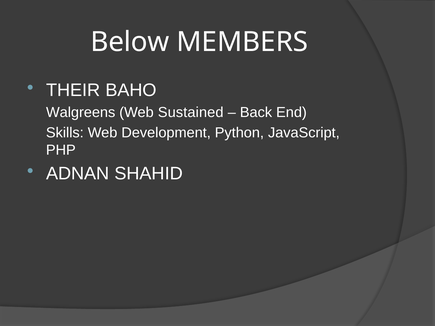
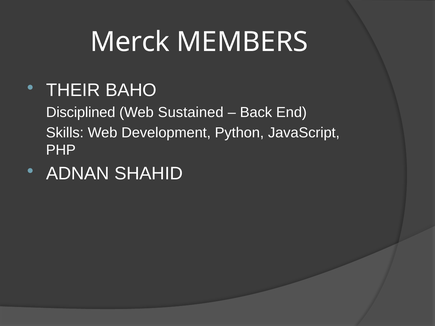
Below: Below -> Merck
Walgreens: Walgreens -> Disciplined
